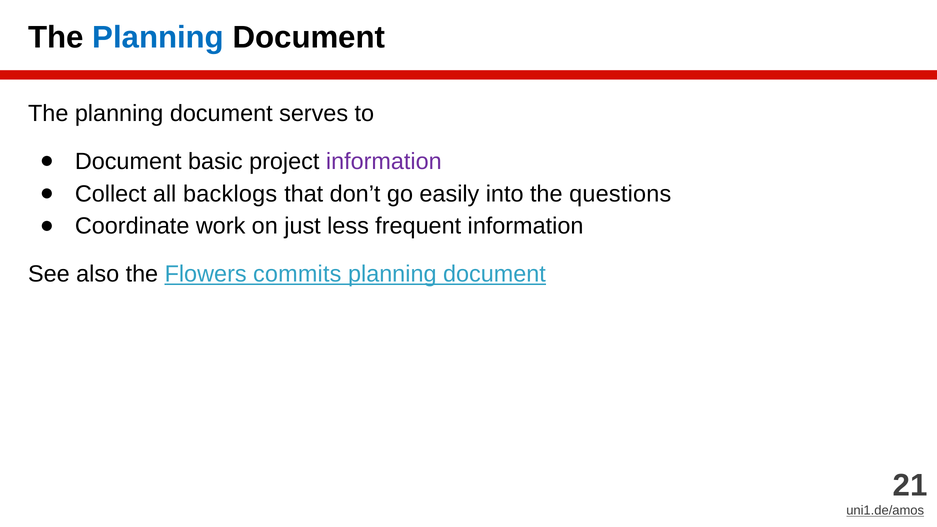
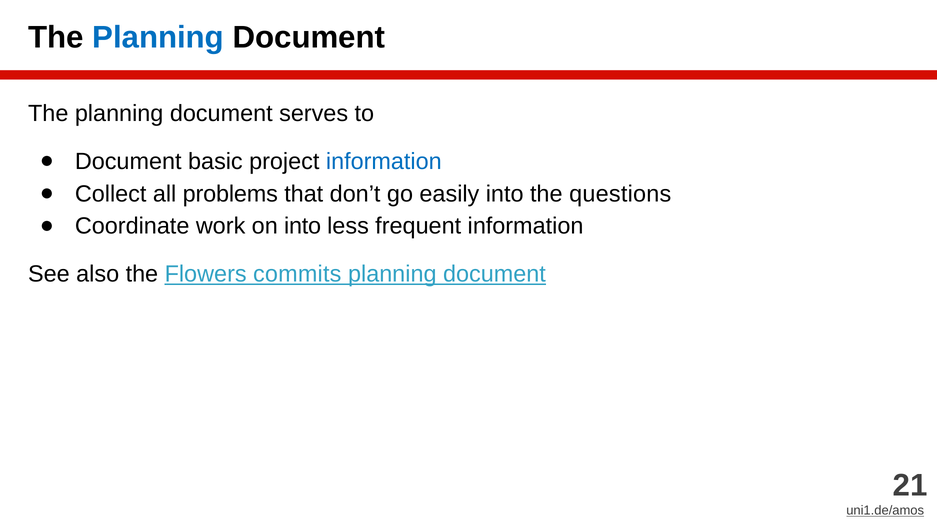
information at (384, 162) colour: purple -> blue
backlogs: backlogs -> problems
on just: just -> into
